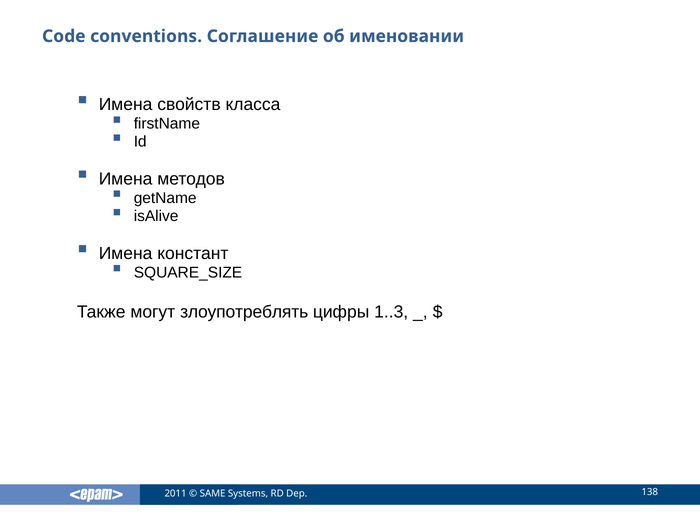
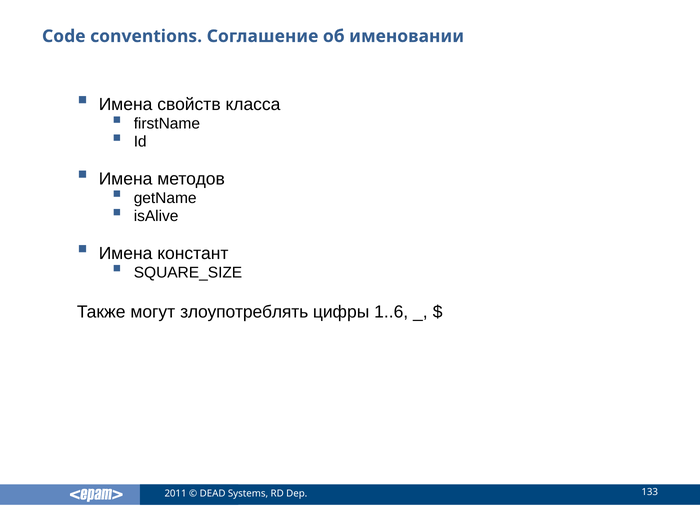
1..3: 1..3 -> 1..6
SAME: SAME -> DEAD
138: 138 -> 133
